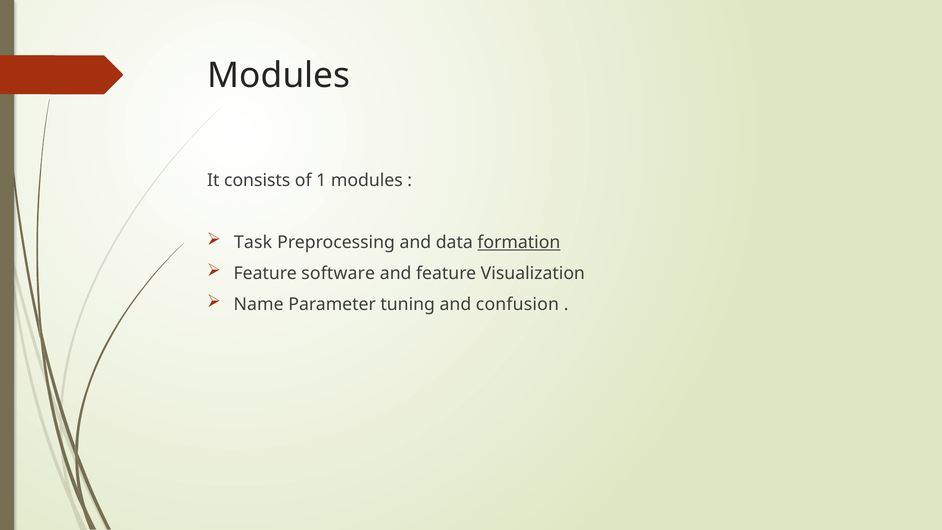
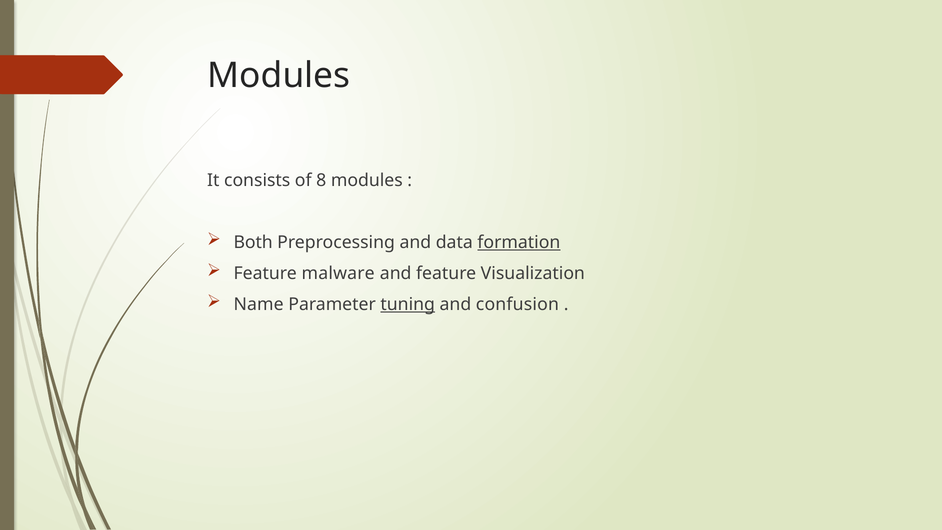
1: 1 -> 8
Task: Task -> Both
software: software -> malware
tuning underline: none -> present
